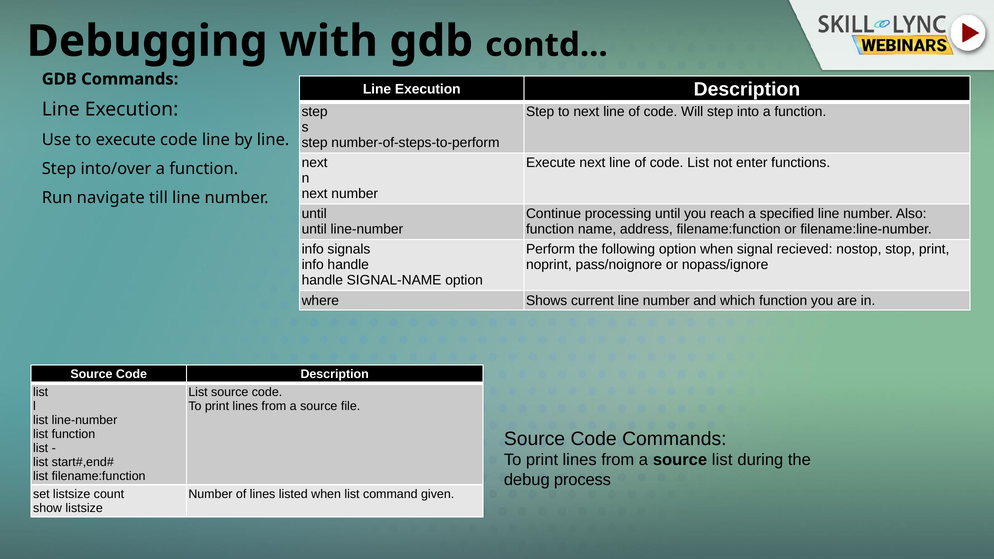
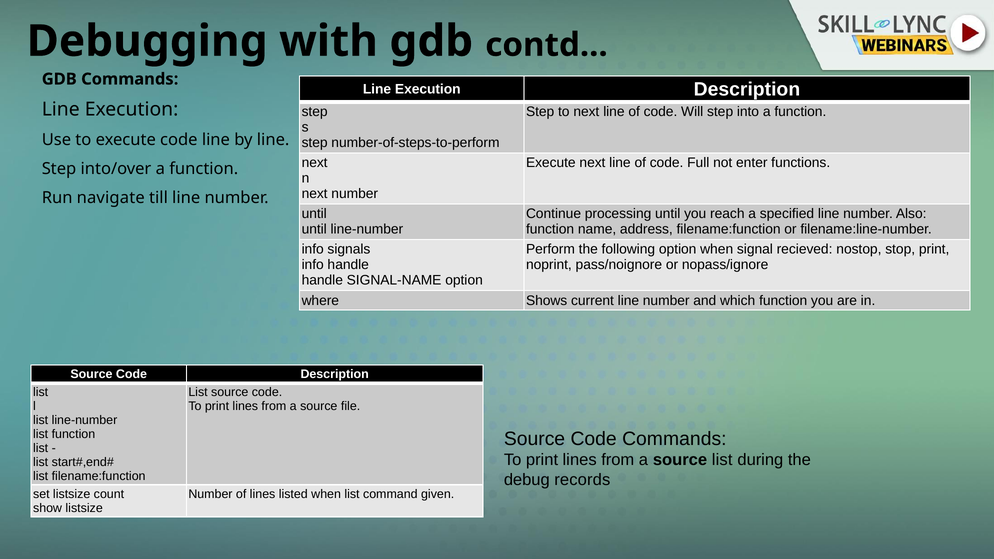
code List: List -> Full
process: process -> records
